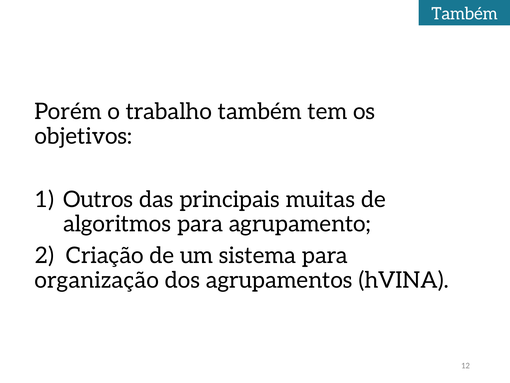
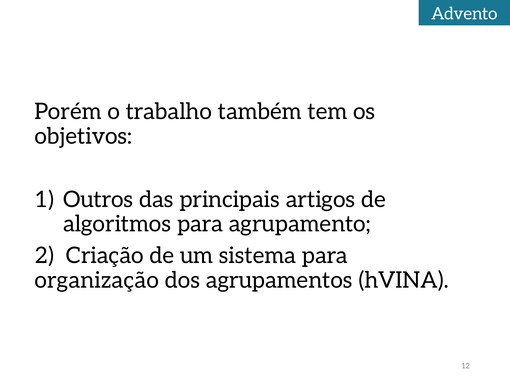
Também at (465, 14): Também -> Advento
muitas: muitas -> artigos
